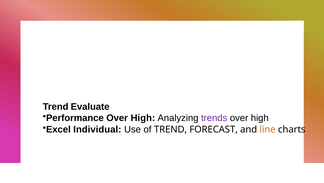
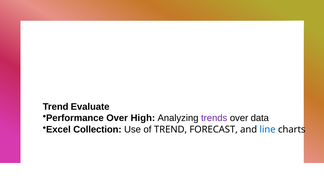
high at (260, 118): high -> data
Individual: Individual -> Collection
line colour: orange -> blue
